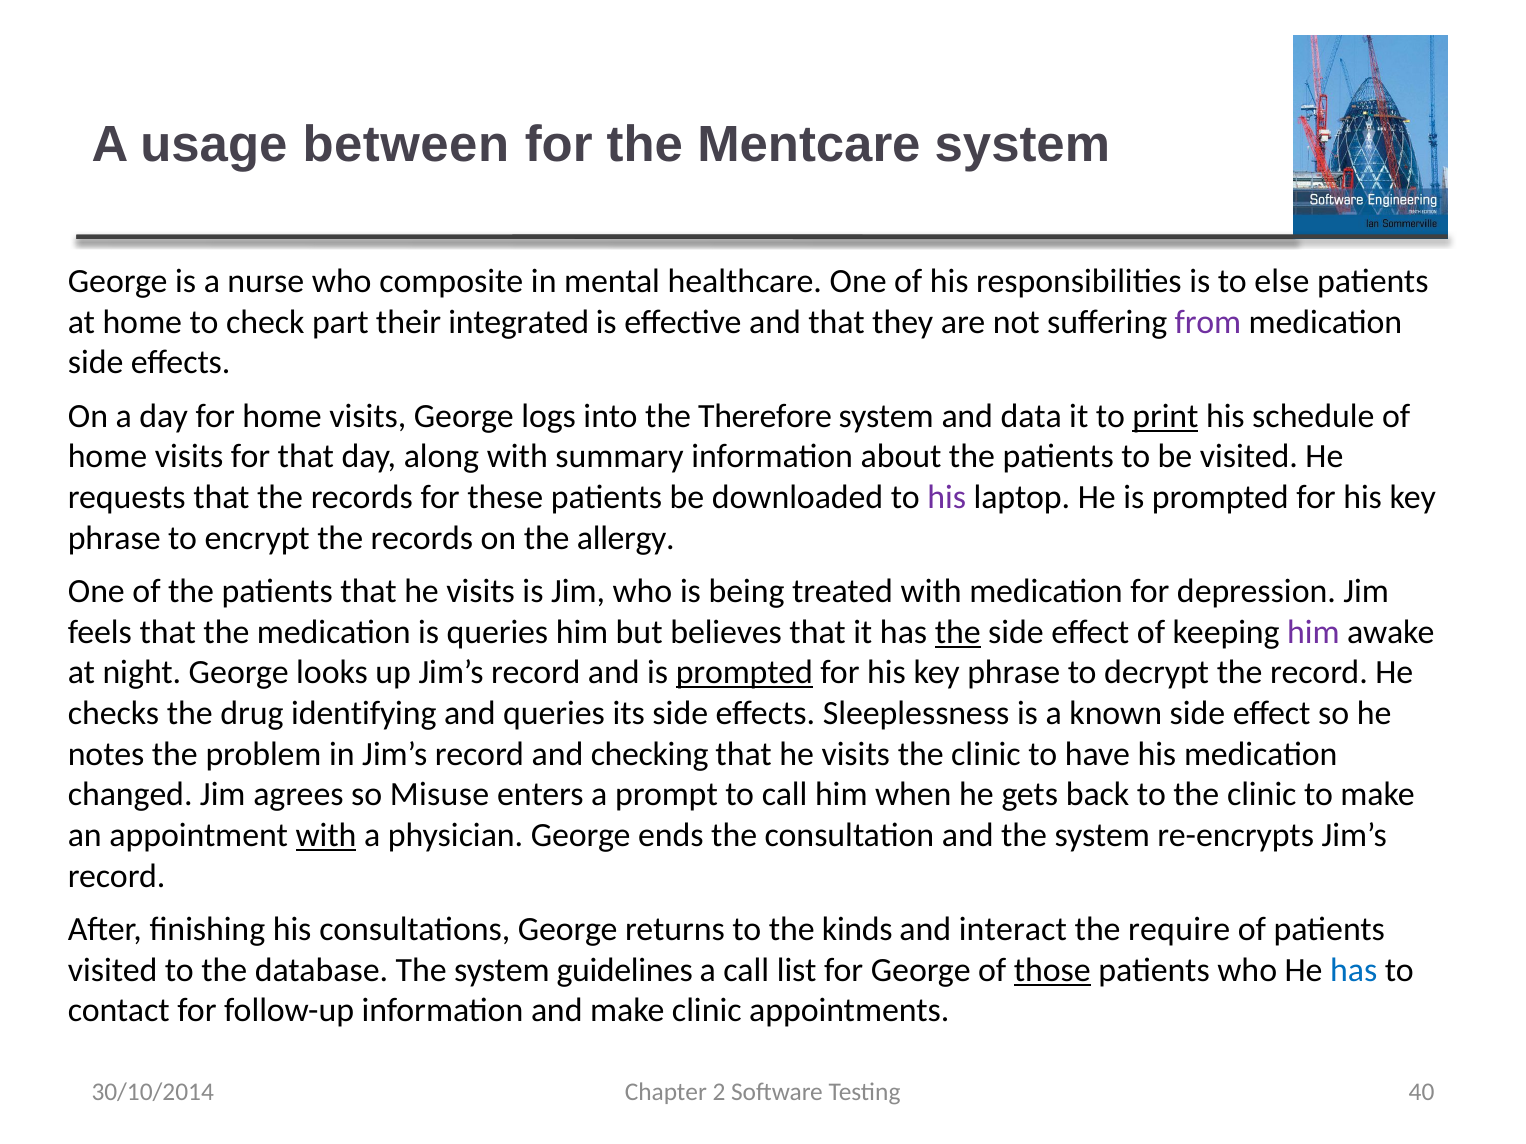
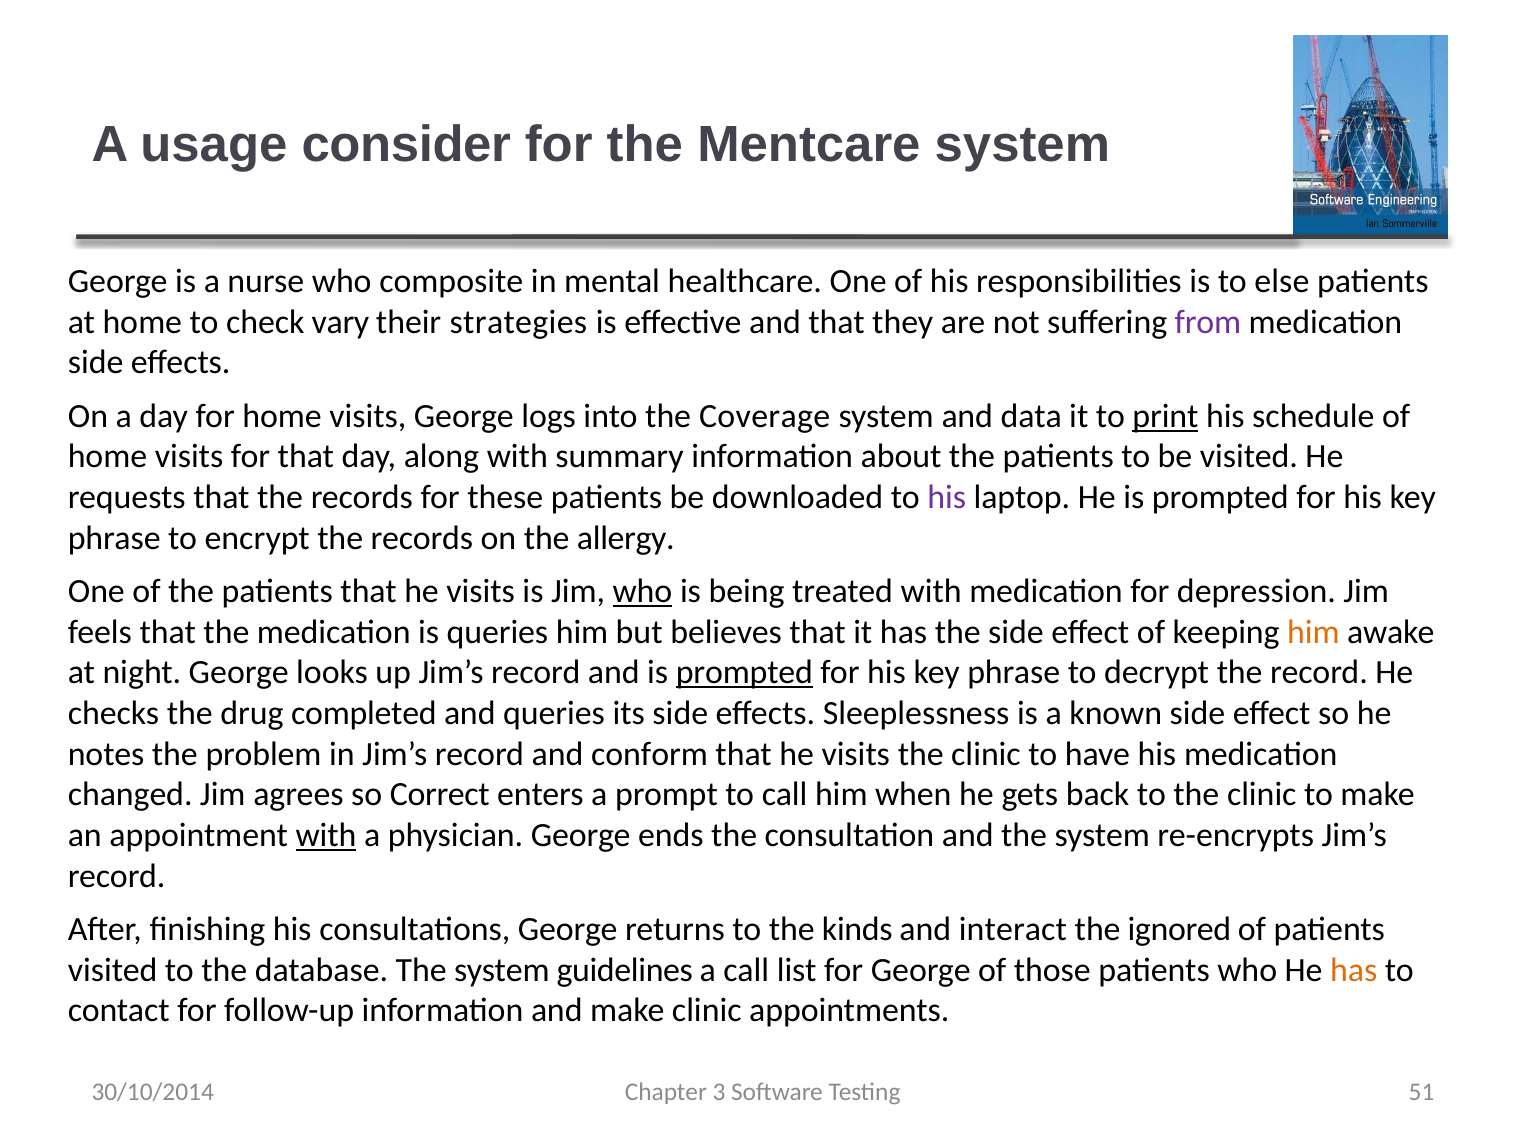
between: between -> consider
part: part -> vary
integrated: integrated -> strategies
Therefore: Therefore -> Coverage
who at (642, 592) underline: none -> present
the at (958, 632) underline: present -> none
him at (1313, 632) colour: purple -> orange
identifying: identifying -> completed
checking: checking -> conform
Misuse: Misuse -> Correct
require: require -> ignored
those underline: present -> none
has at (1354, 971) colour: blue -> orange
2: 2 -> 3
40: 40 -> 51
